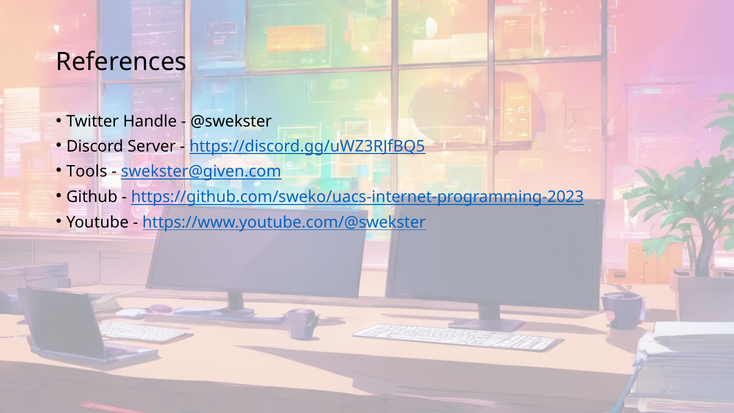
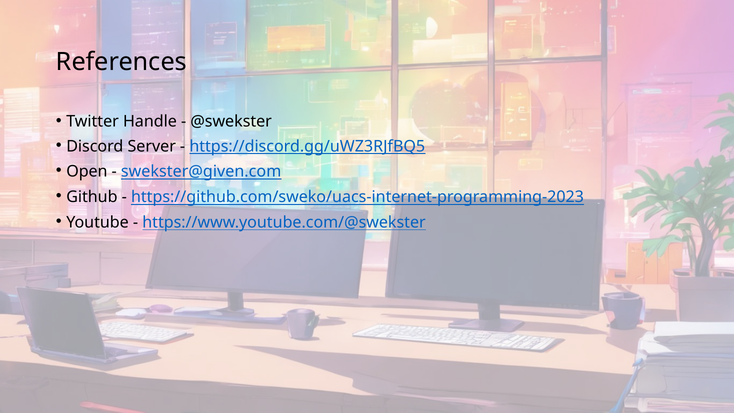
Tools: Tools -> Open
